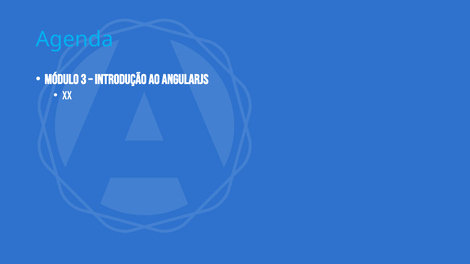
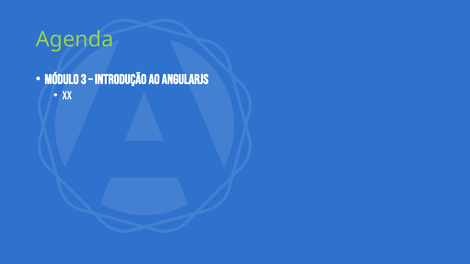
Agenda colour: light blue -> light green
